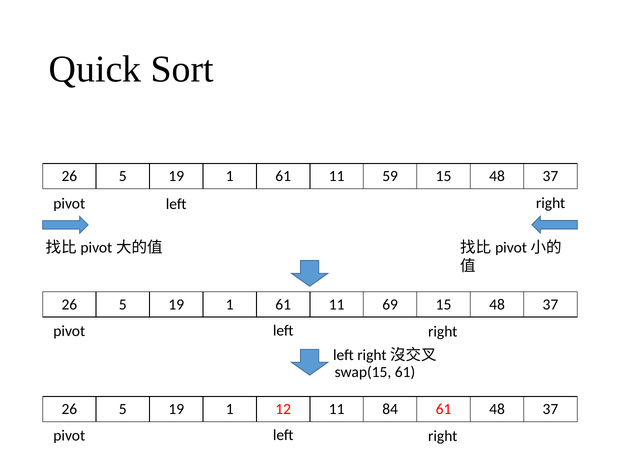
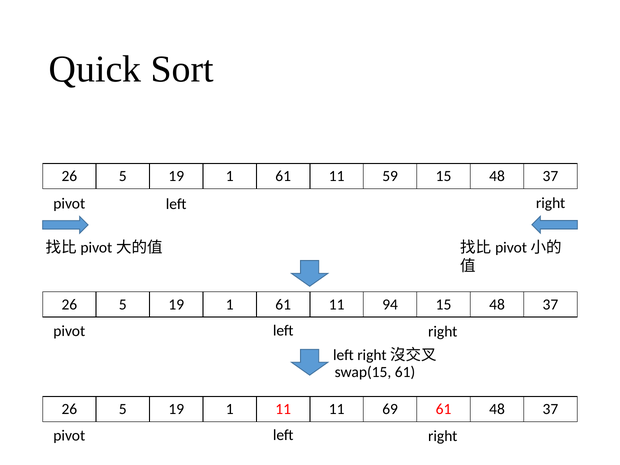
69: 69 -> 94
1 12: 12 -> 11
84: 84 -> 69
